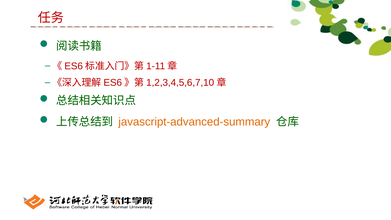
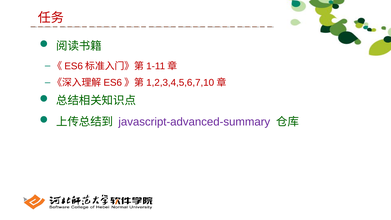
javascript-advanced-summary colour: orange -> purple
